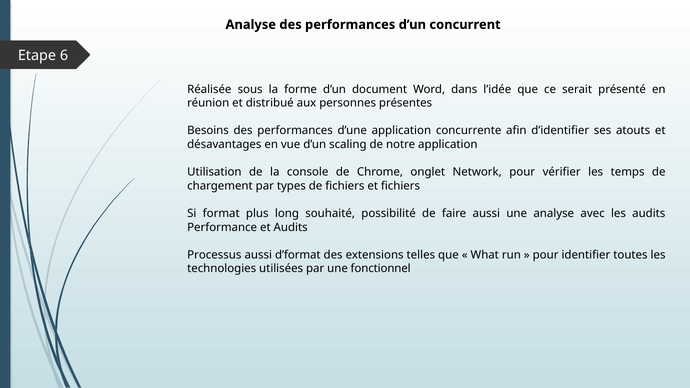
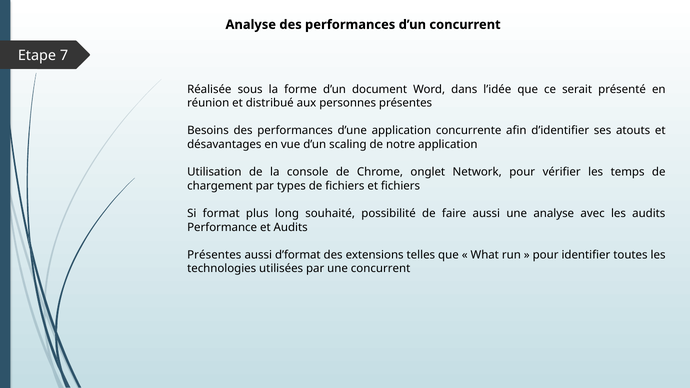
6: 6 -> 7
Processus at (214, 255): Processus -> Présentes
une fonctionnel: fonctionnel -> concurrent
